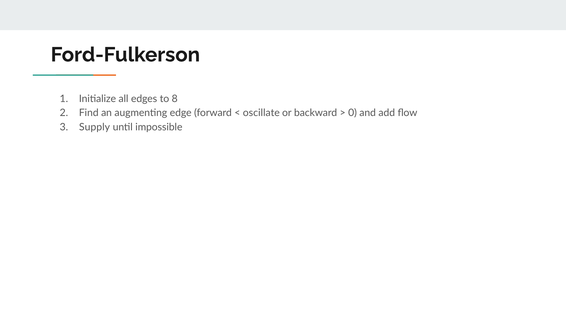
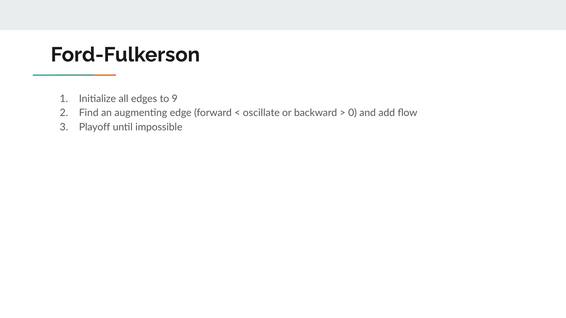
8: 8 -> 9
Supply: Supply -> Playoff
